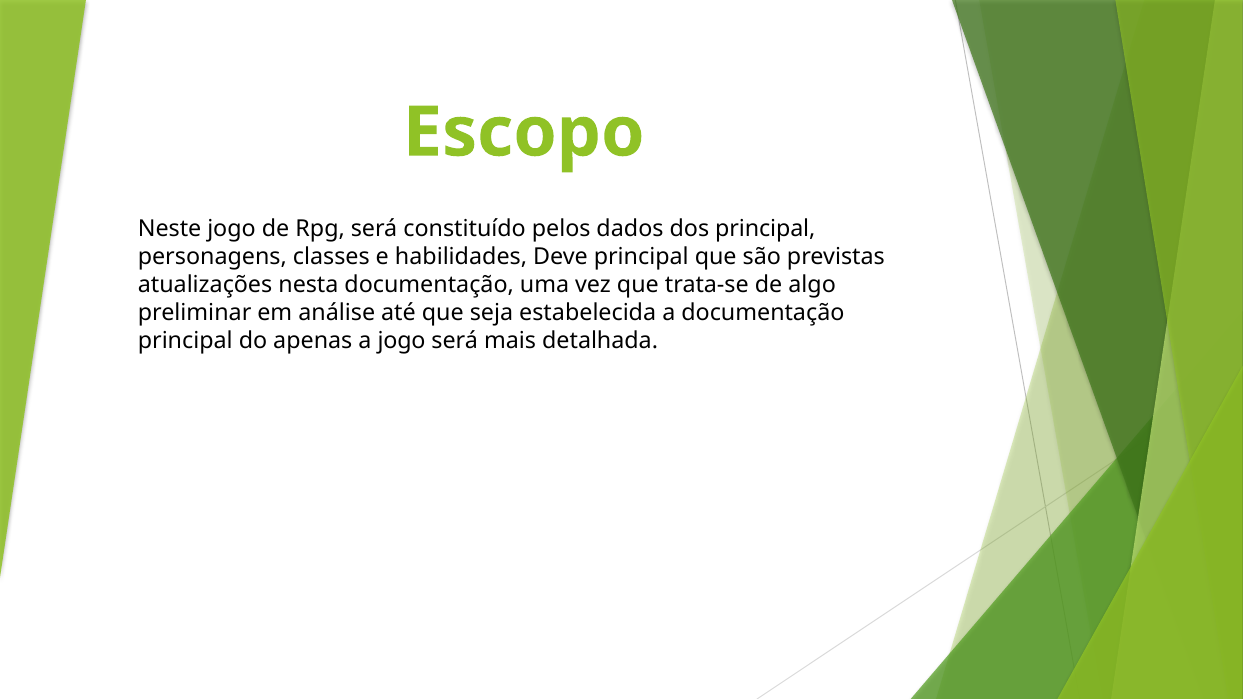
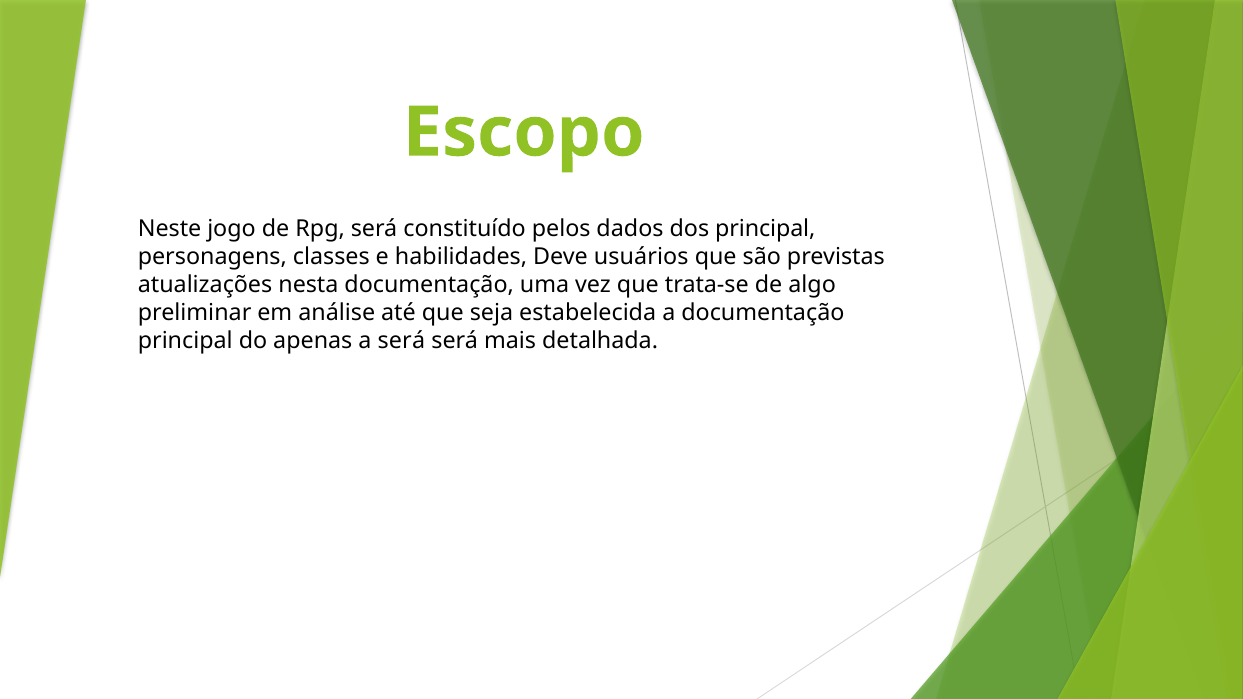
Deve principal: principal -> usuários
a jogo: jogo -> será
